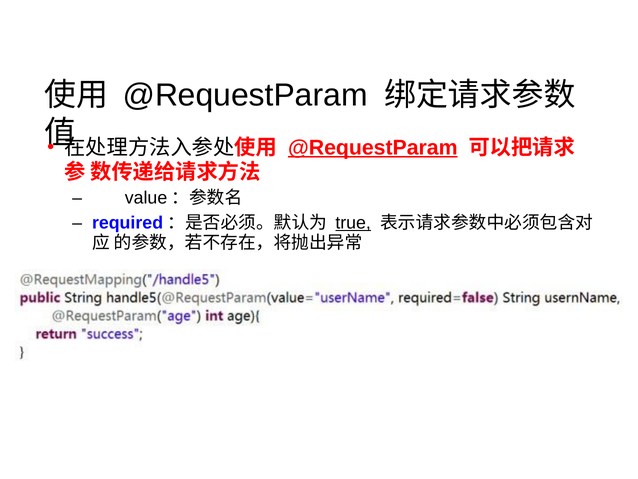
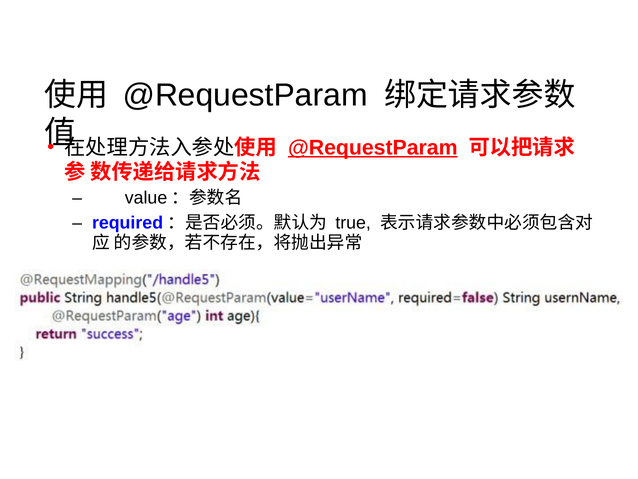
true underline: present -> none
